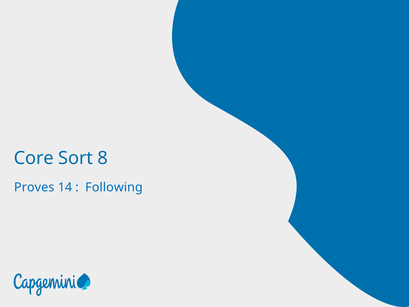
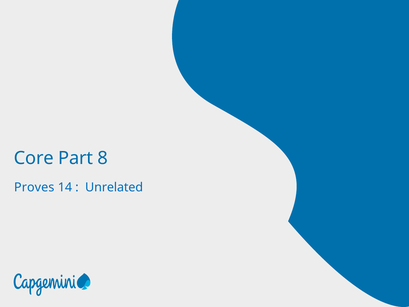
Sort: Sort -> Part
Following: Following -> Unrelated
